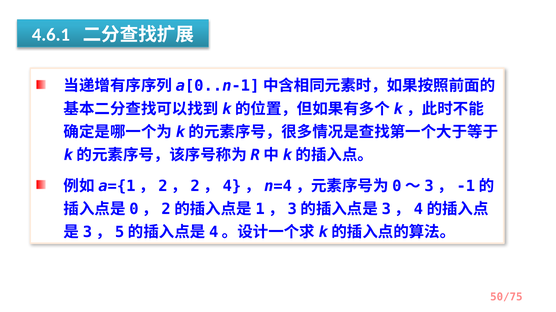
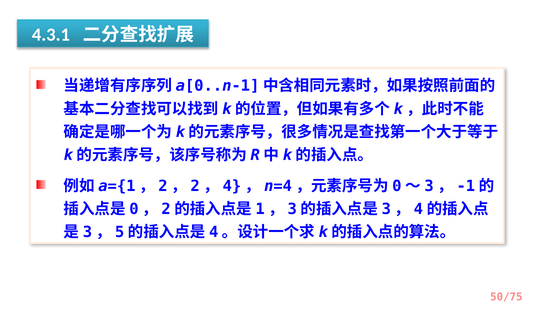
4.6.1: 4.6.1 -> 4.3.1
